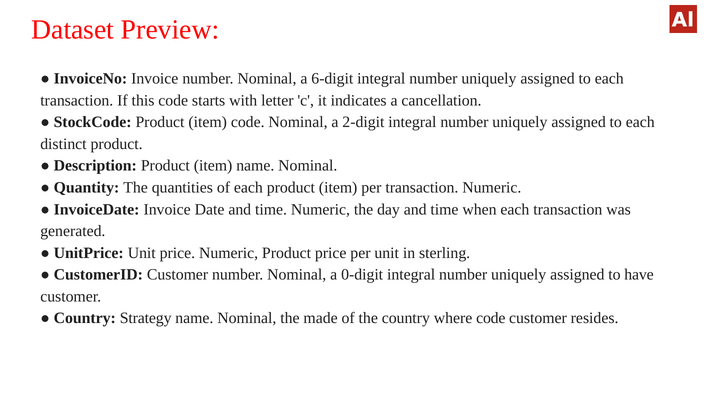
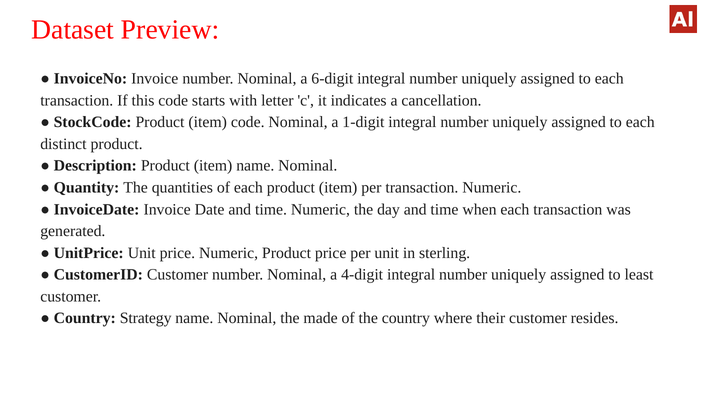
2-digit: 2-digit -> 1-digit
0-digit: 0-digit -> 4-digit
have: have -> least
where code: code -> their
